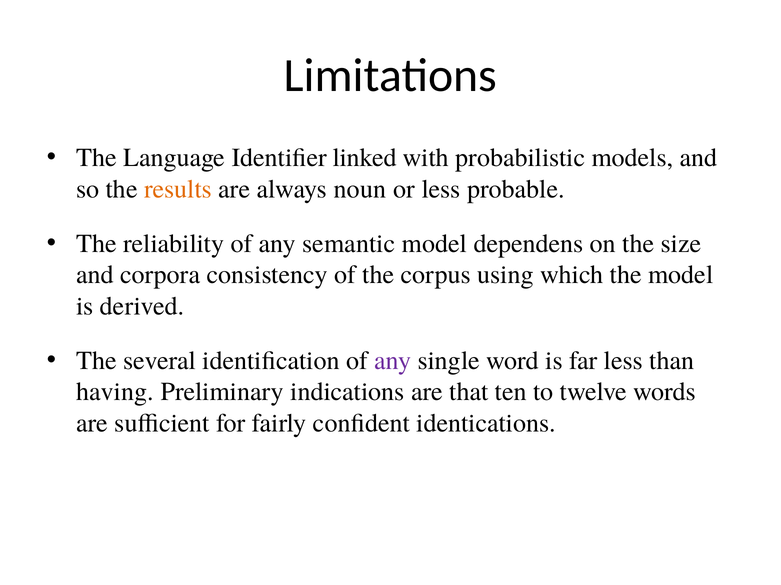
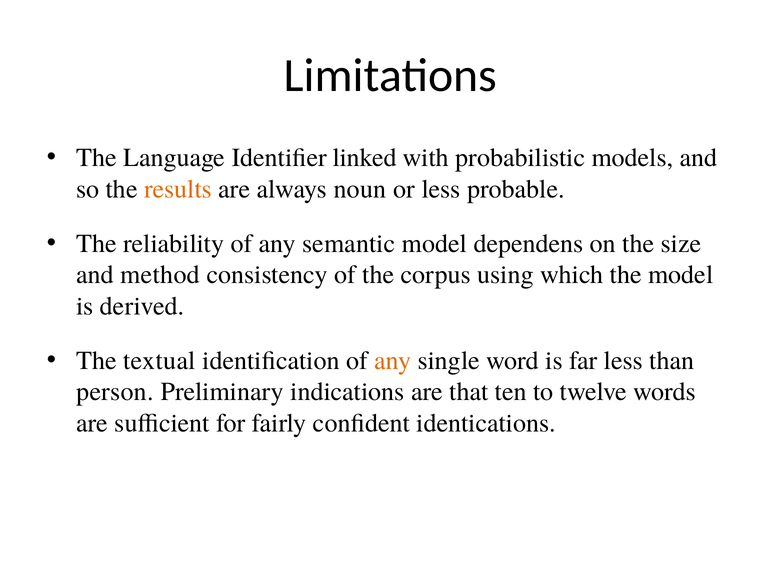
corpora: corpora -> method
several: several -> textual
any at (393, 361) colour: purple -> orange
having: having -> person
